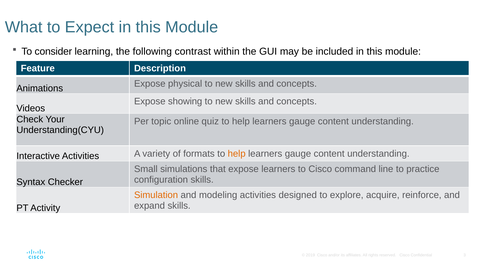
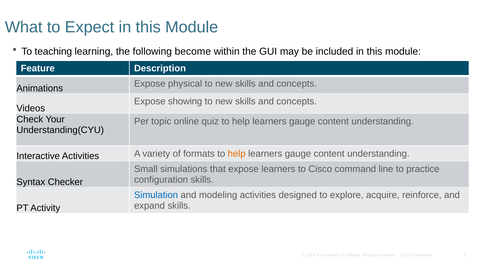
consider: consider -> teaching
contrast: contrast -> become
Simulation colour: orange -> blue
